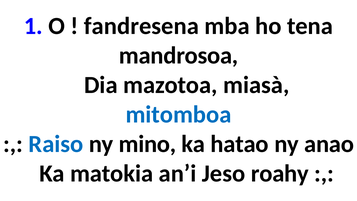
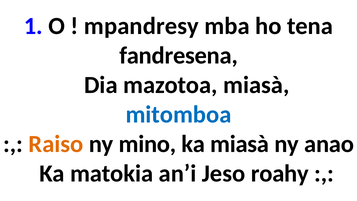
fandresena: fandresena -> mpandresy
mandrosoa: mandrosoa -> fandresena
Raiso colour: blue -> orange
ka hatao: hatao -> miasà
